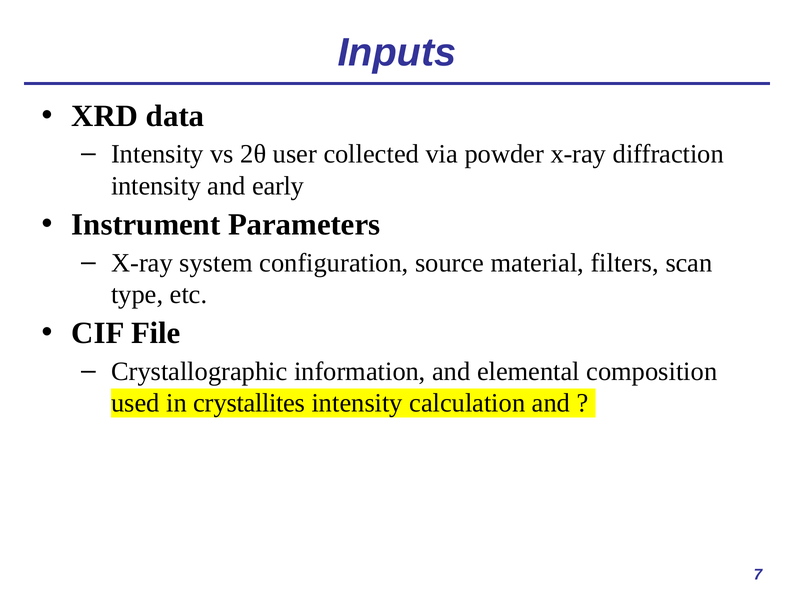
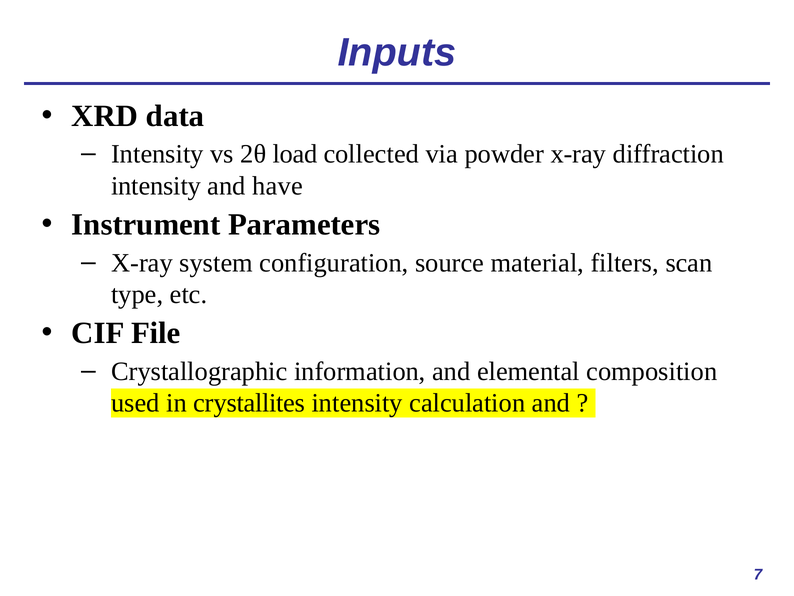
user: user -> load
early: early -> have
